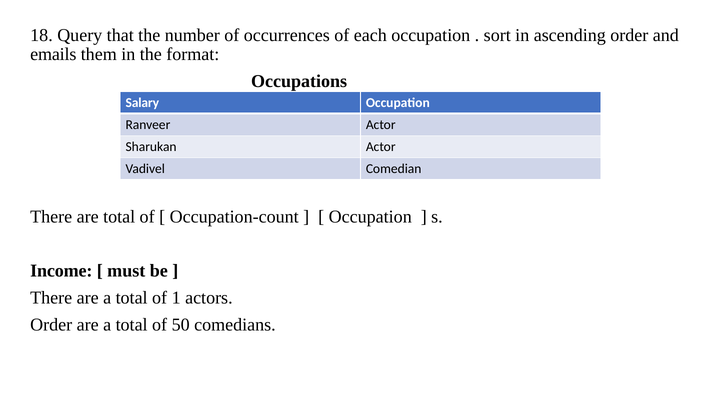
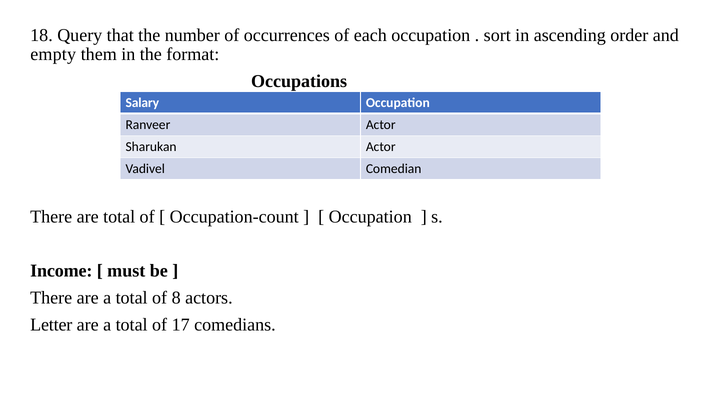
emails: emails -> empty
1: 1 -> 8
Order at (51, 324): Order -> Letter
50: 50 -> 17
